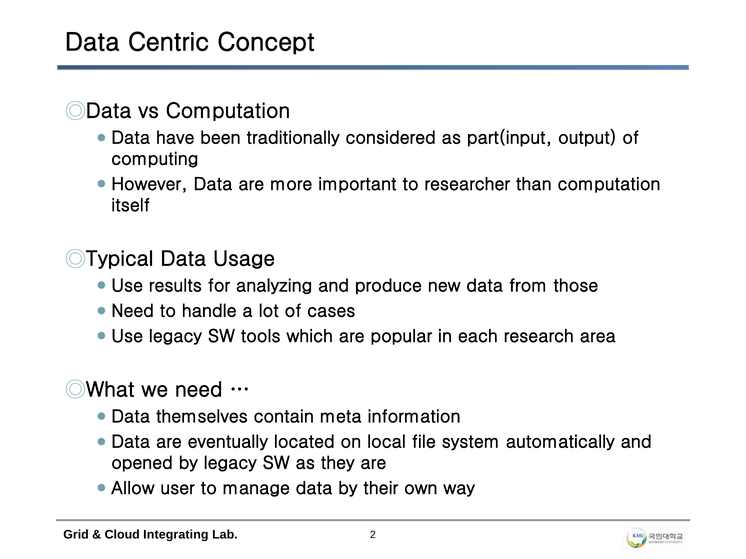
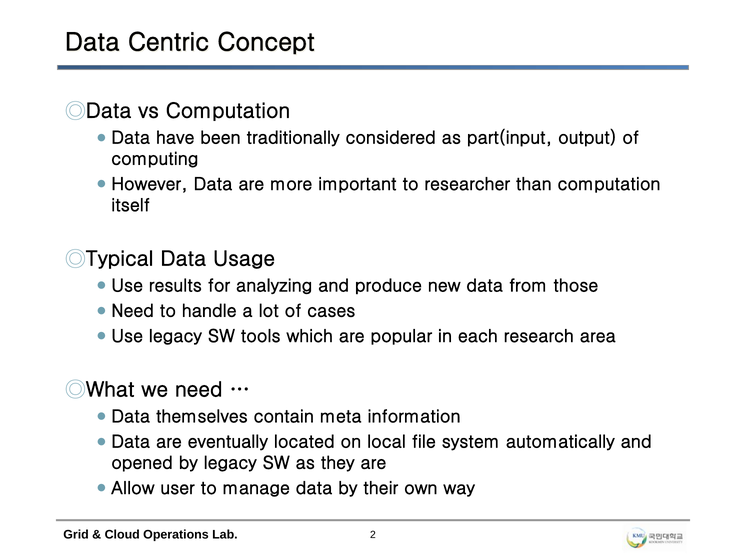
Integrating: Integrating -> Operations
